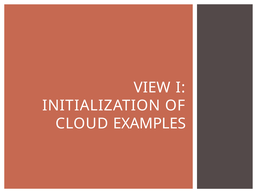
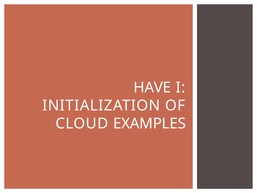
VIEW: VIEW -> HAVE
